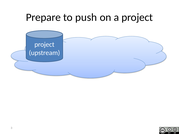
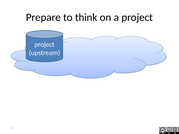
push: push -> think
